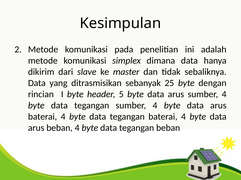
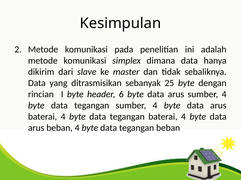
5: 5 -> 6
